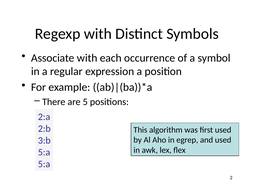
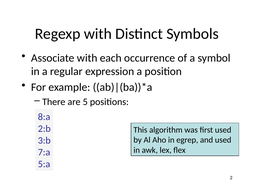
2:a: 2:a -> 8:a
5:a at (44, 153): 5:a -> 7:a
